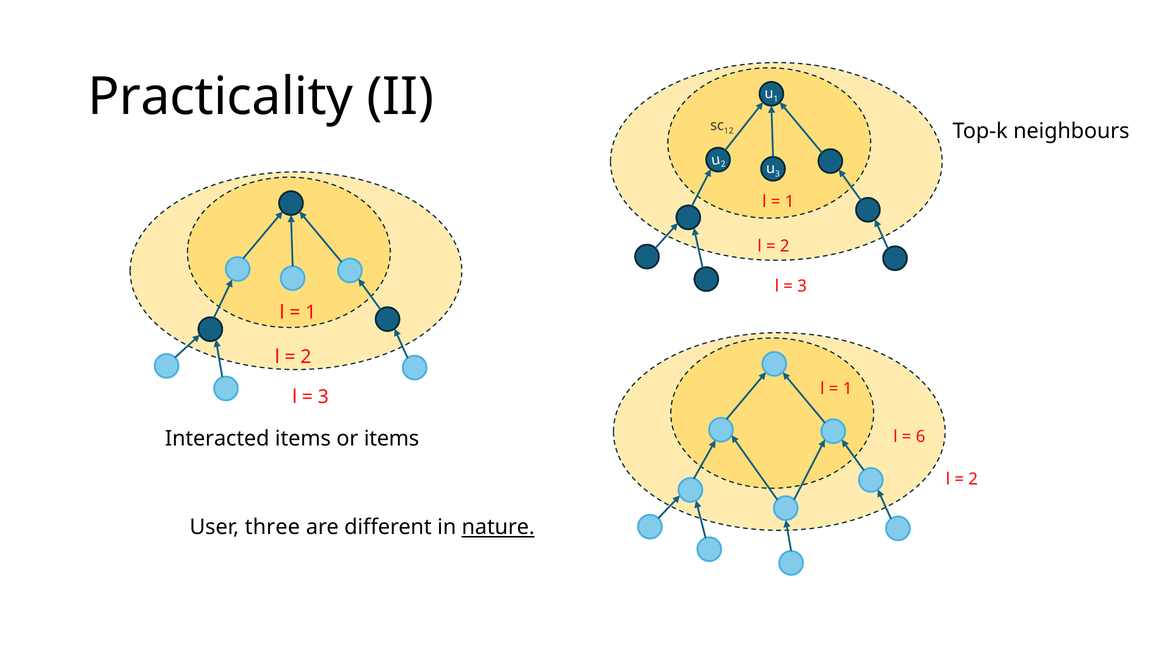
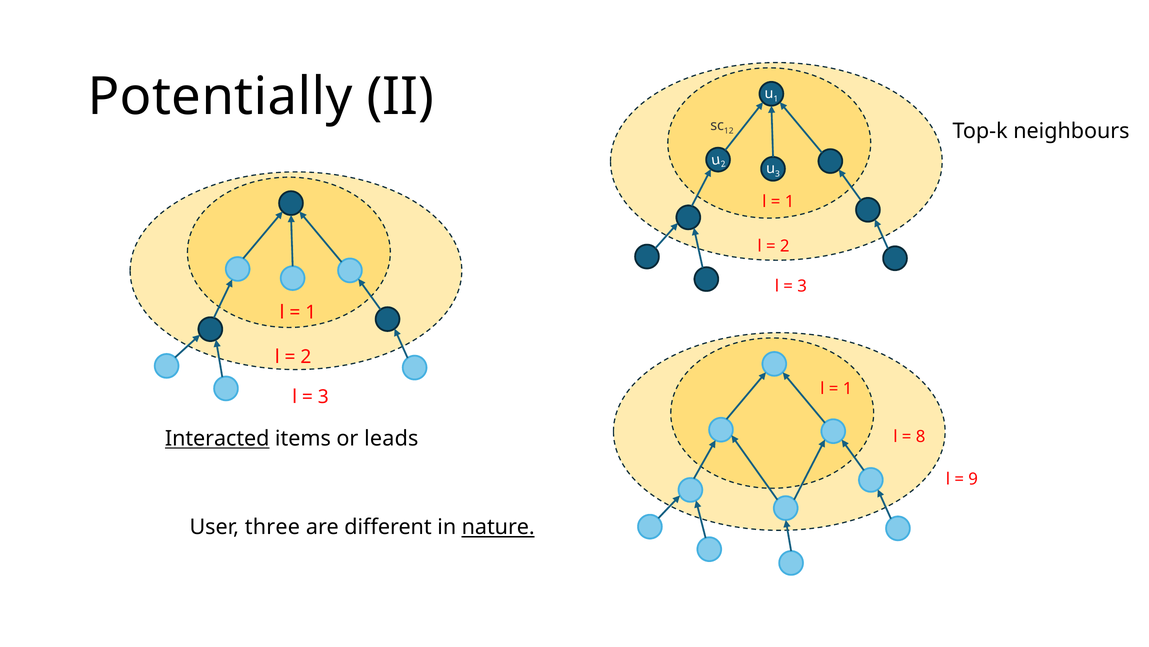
Practicality: Practicality -> Potentially
6: 6 -> 8
Interacted underline: none -> present
or items: items -> leads
2 at (973, 479): 2 -> 9
